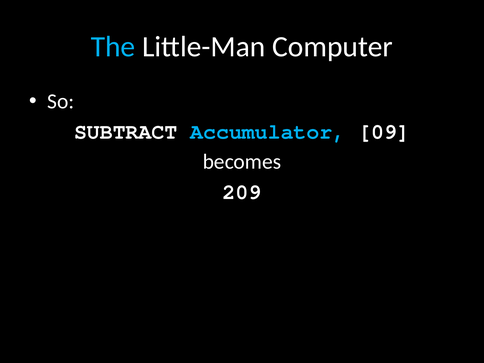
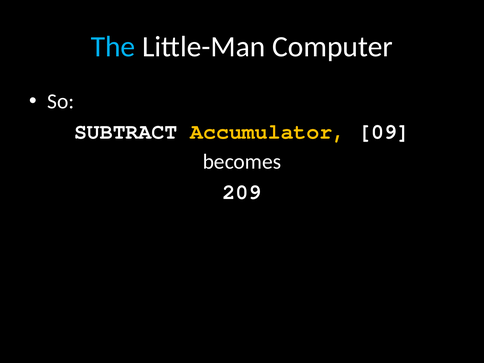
Accumulator colour: light blue -> yellow
